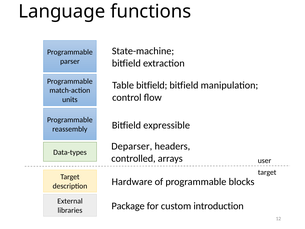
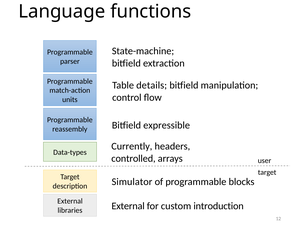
Table bitfield: bitfield -> details
Deparser: Deparser -> Currently
Hardware: Hardware -> Simulator
libraries Package: Package -> External
